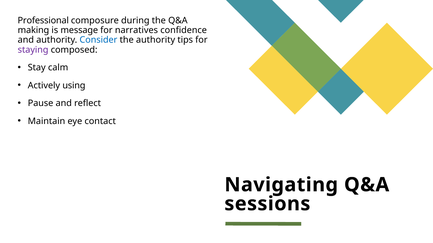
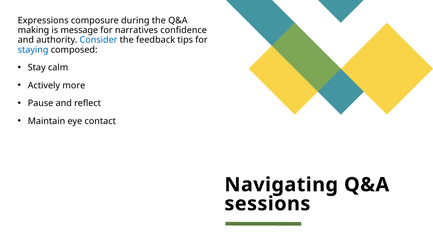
Professional: Professional -> Expressions
the authority: authority -> feedback
staying colour: purple -> blue
using: using -> more
